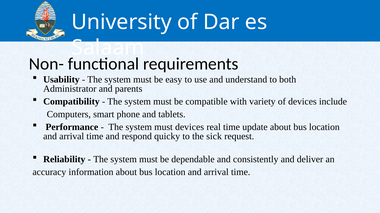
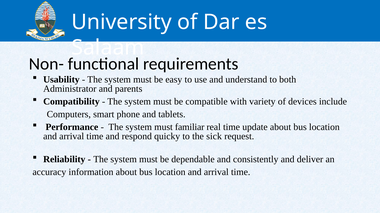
must devices: devices -> familiar
